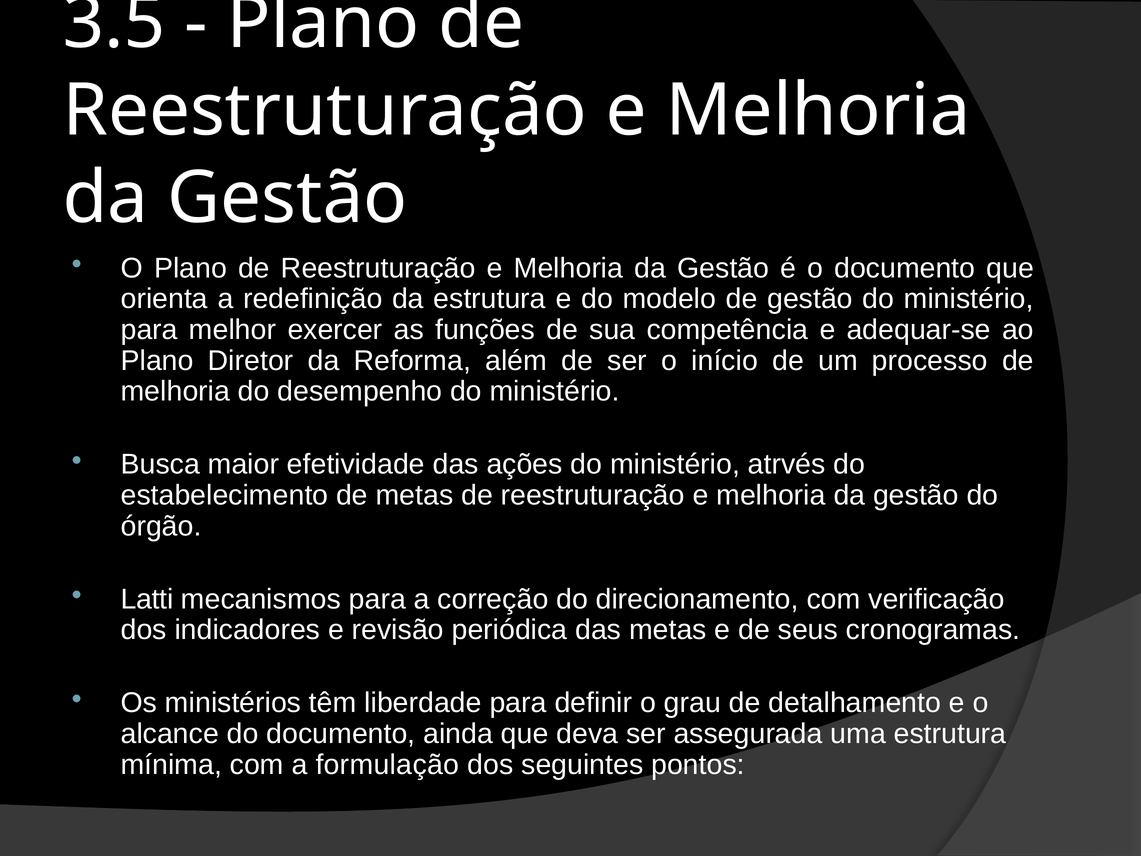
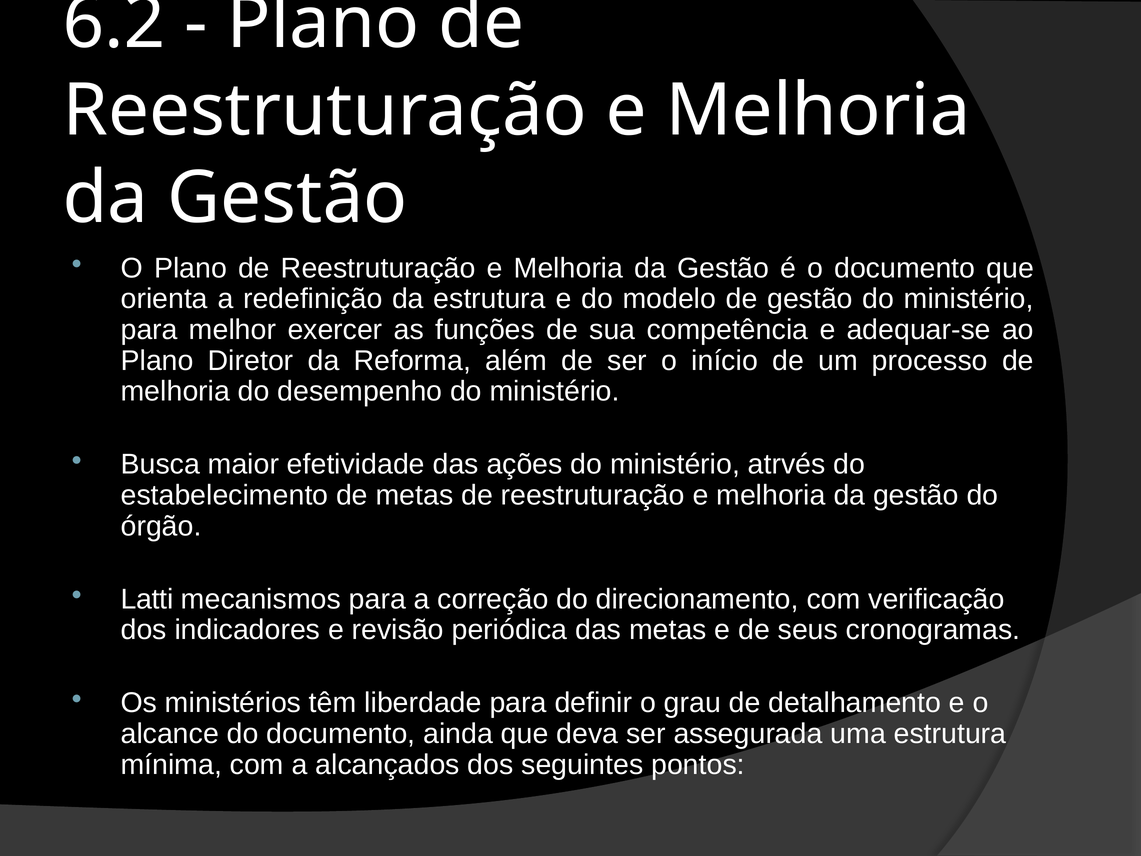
3.5: 3.5 -> 6.2
formulação: formulação -> alcançados
